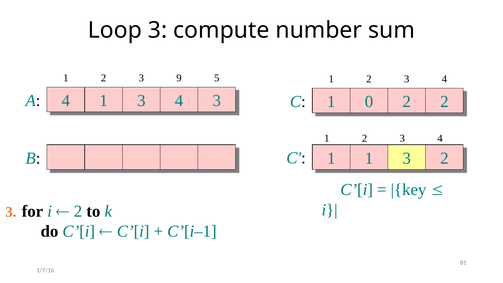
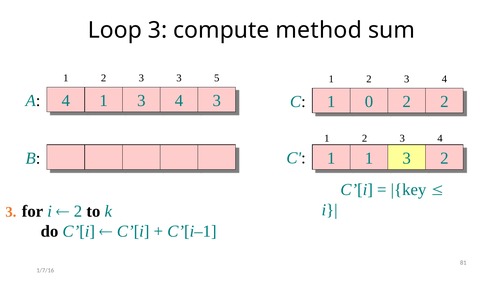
number: number -> method
3 9: 9 -> 3
